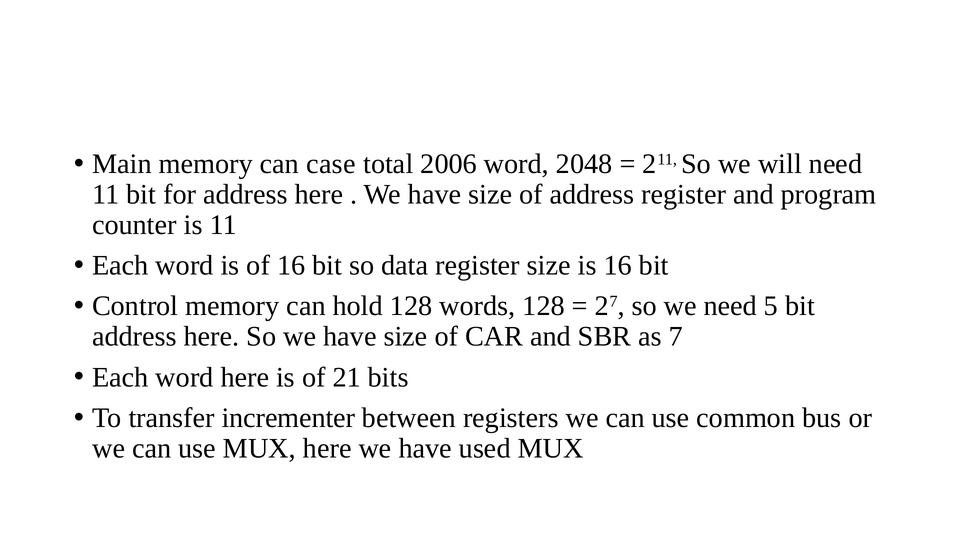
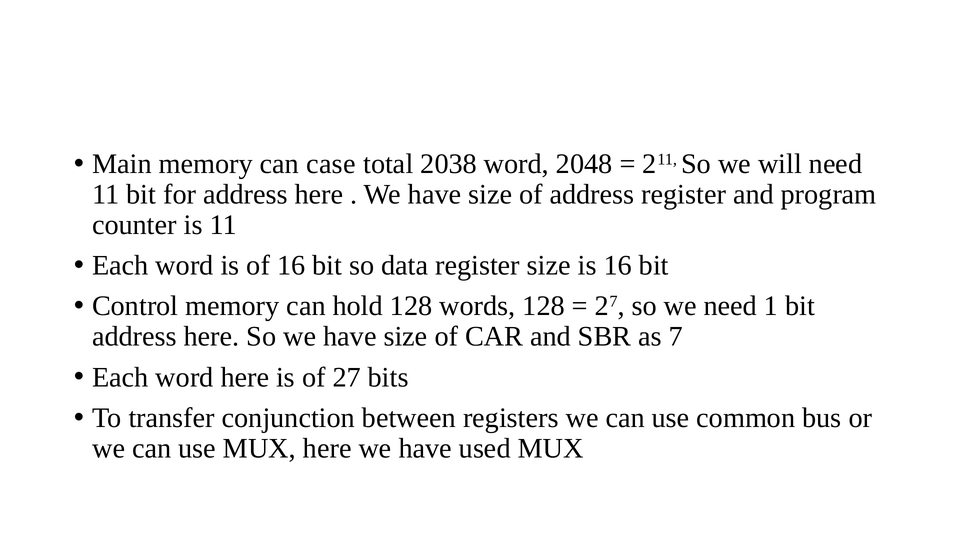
2006: 2006 -> 2038
5: 5 -> 1
of 21: 21 -> 27
incrementer: incrementer -> conjunction
